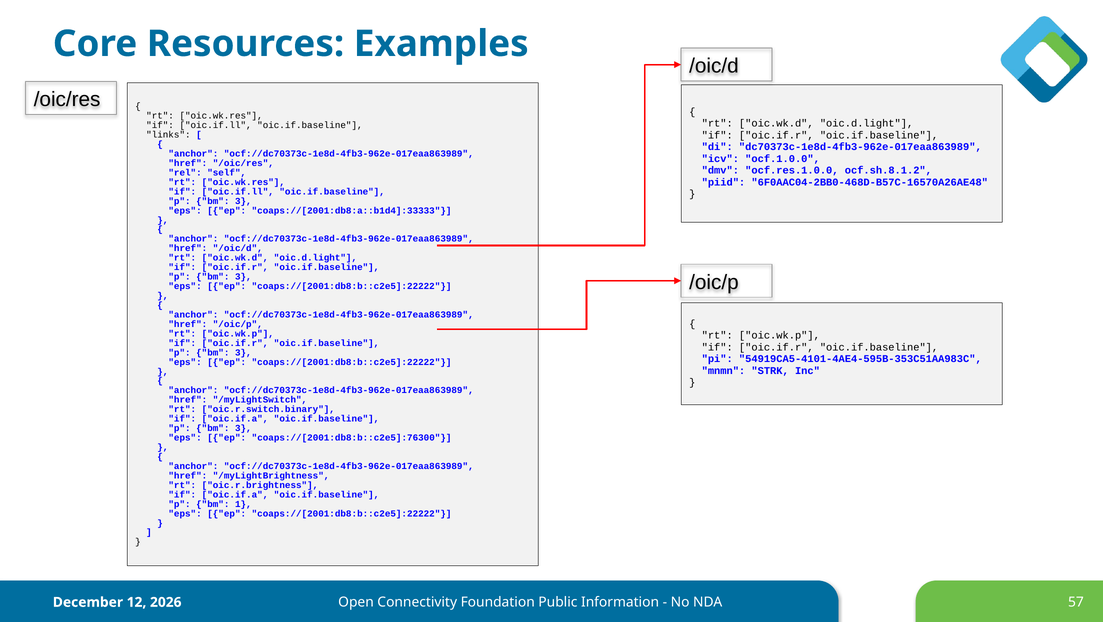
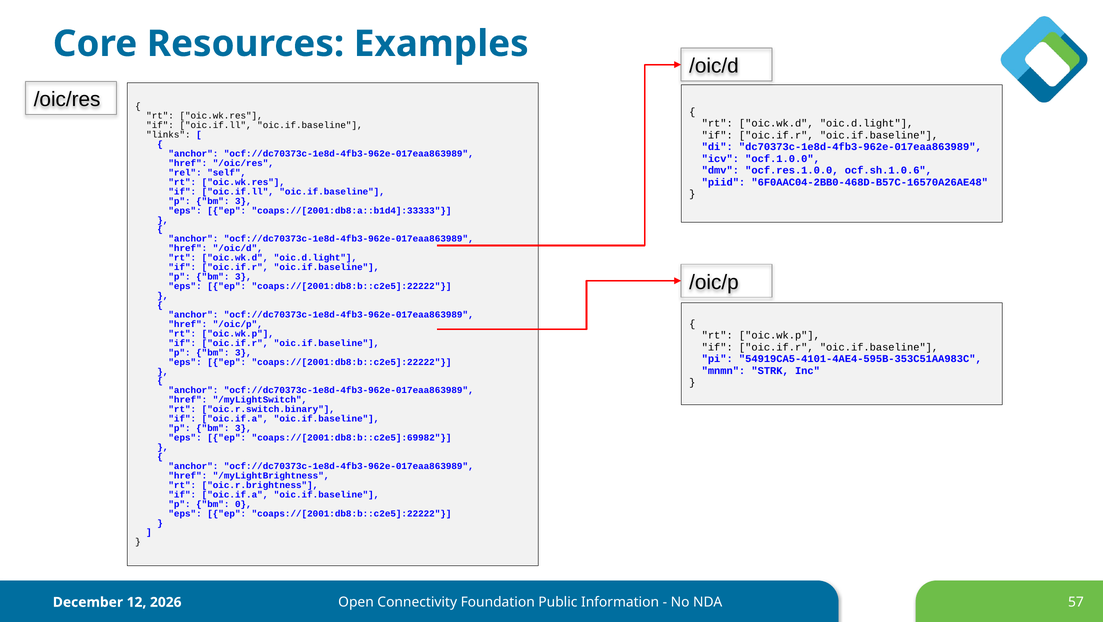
ocf.sh.8.1.2: ocf.sh.8.1.2 -> ocf.sh.1.0.6
coaps://[2001:db8:b::c2e5]:76300: coaps://[2001:db8:b::c2e5]:76300 -> coaps://[2001:db8:b::c2e5]:69982
1: 1 -> 0
